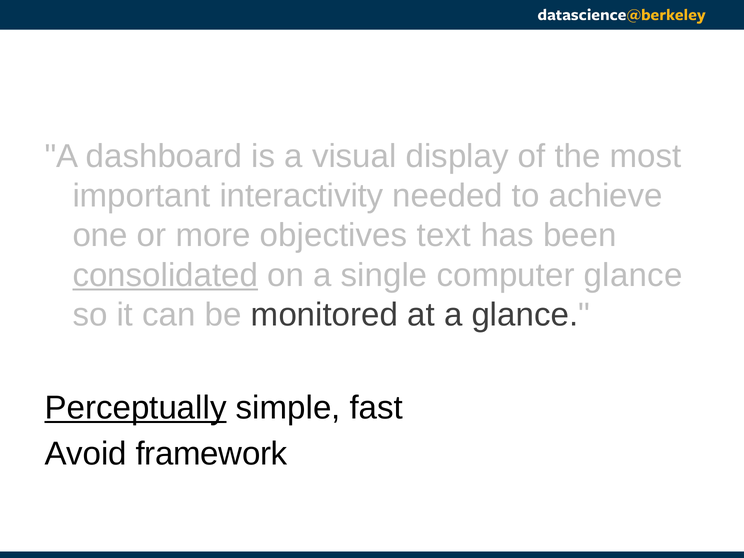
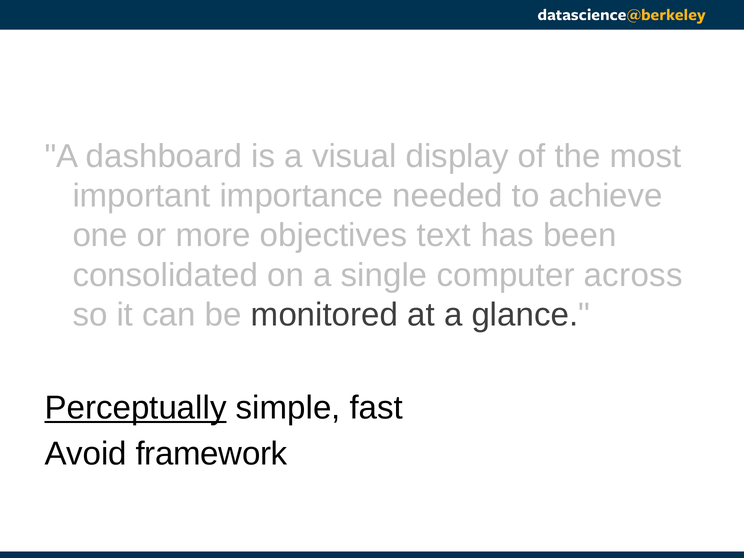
interactivity: interactivity -> importance
consolidated underline: present -> none
computer glance: glance -> across
